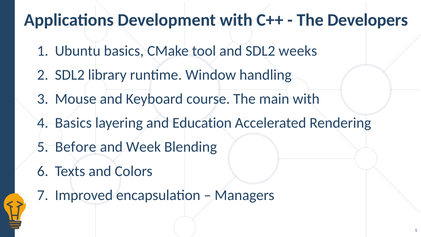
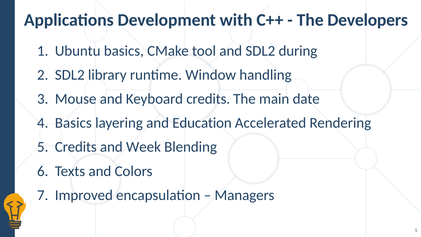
weeks: weeks -> during
Keyboard course: course -> credits
main with: with -> date
5 Before: Before -> Credits
